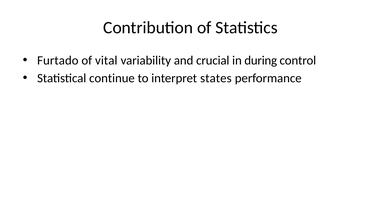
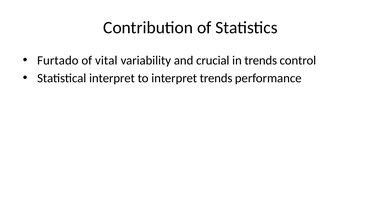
in during: during -> trends
Statistical continue: continue -> interpret
interpret states: states -> trends
